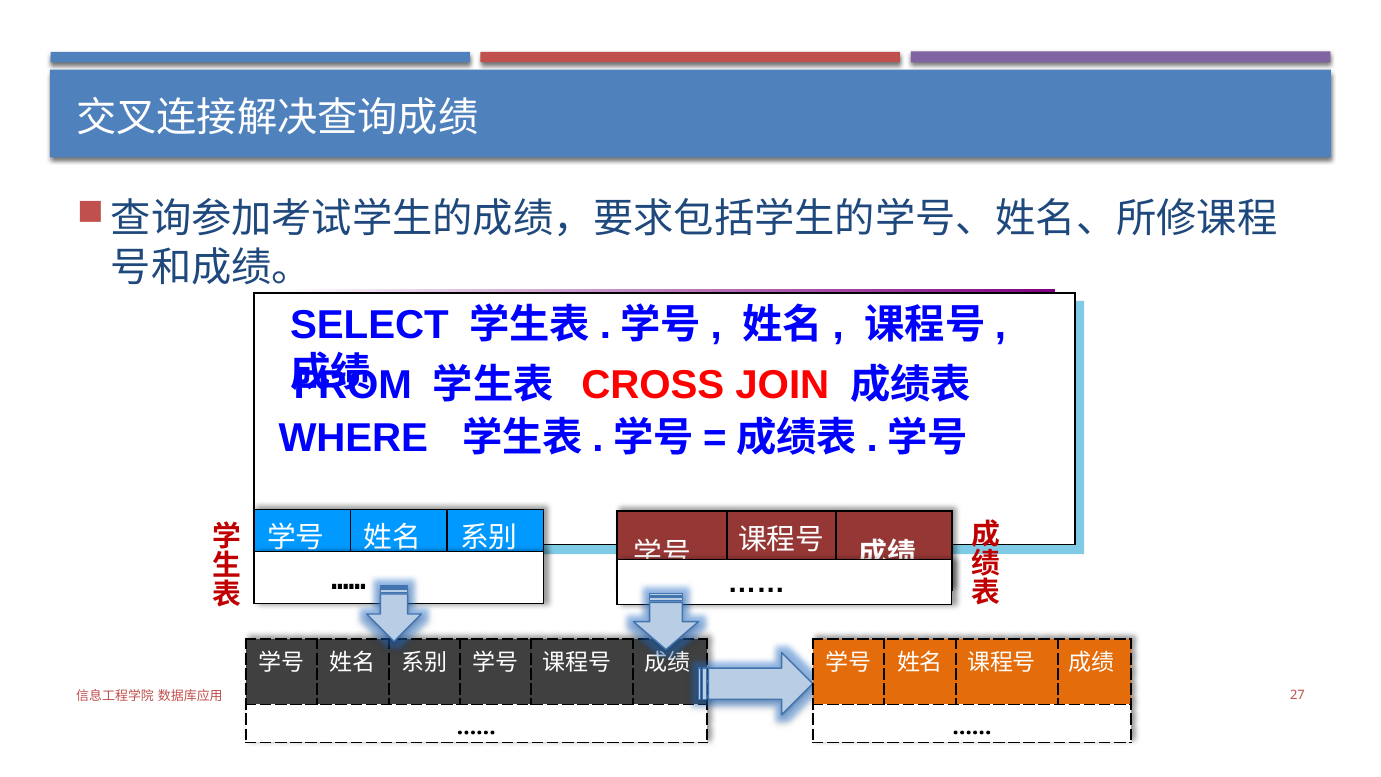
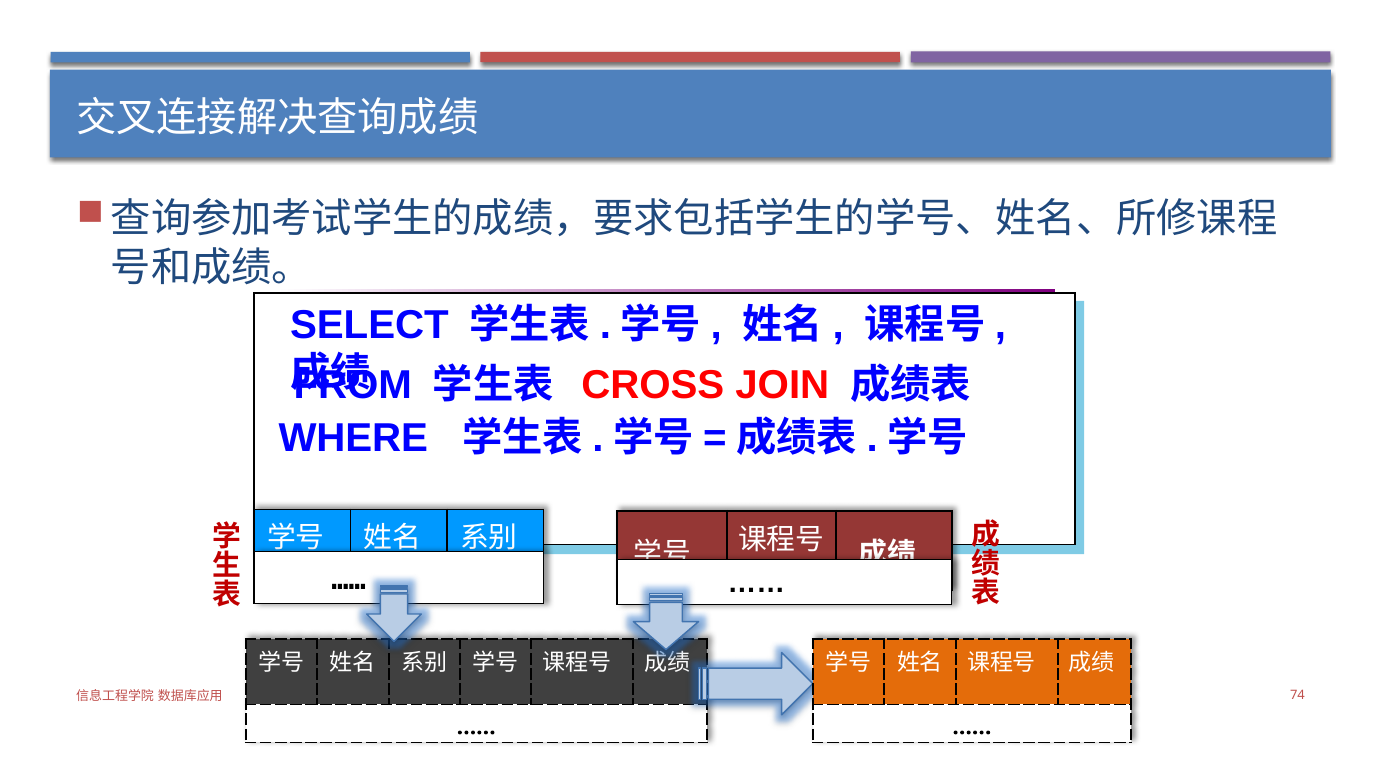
27: 27 -> 74
